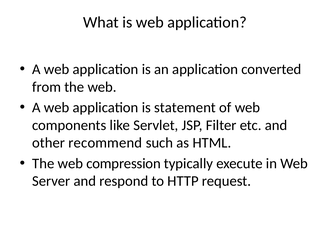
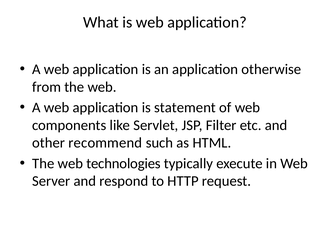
converted: converted -> otherwise
compression: compression -> technologies
